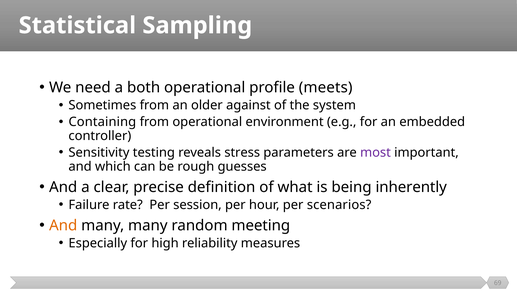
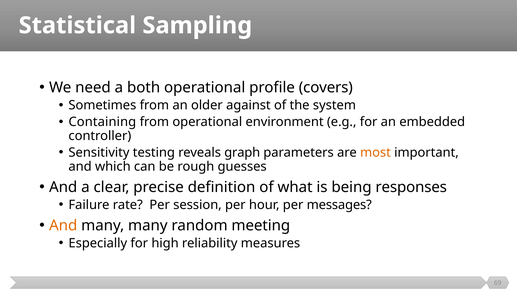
meets: meets -> covers
stress: stress -> graph
most colour: purple -> orange
inherently: inherently -> responses
scenarios: scenarios -> messages
